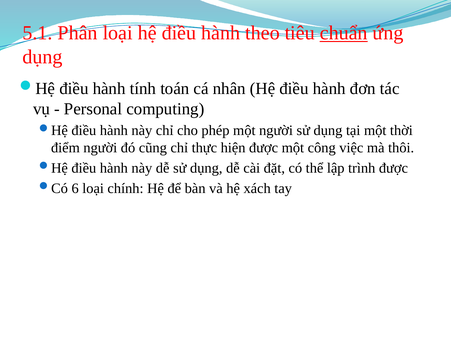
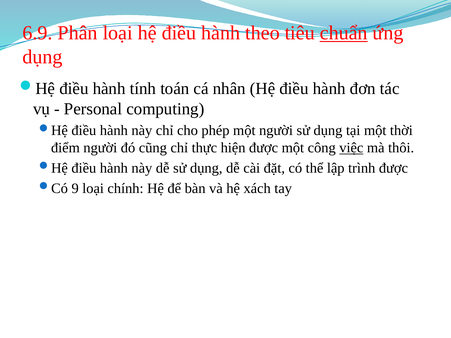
5.1: 5.1 -> 6.9
việc underline: none -> present
6: 6 -> 9
